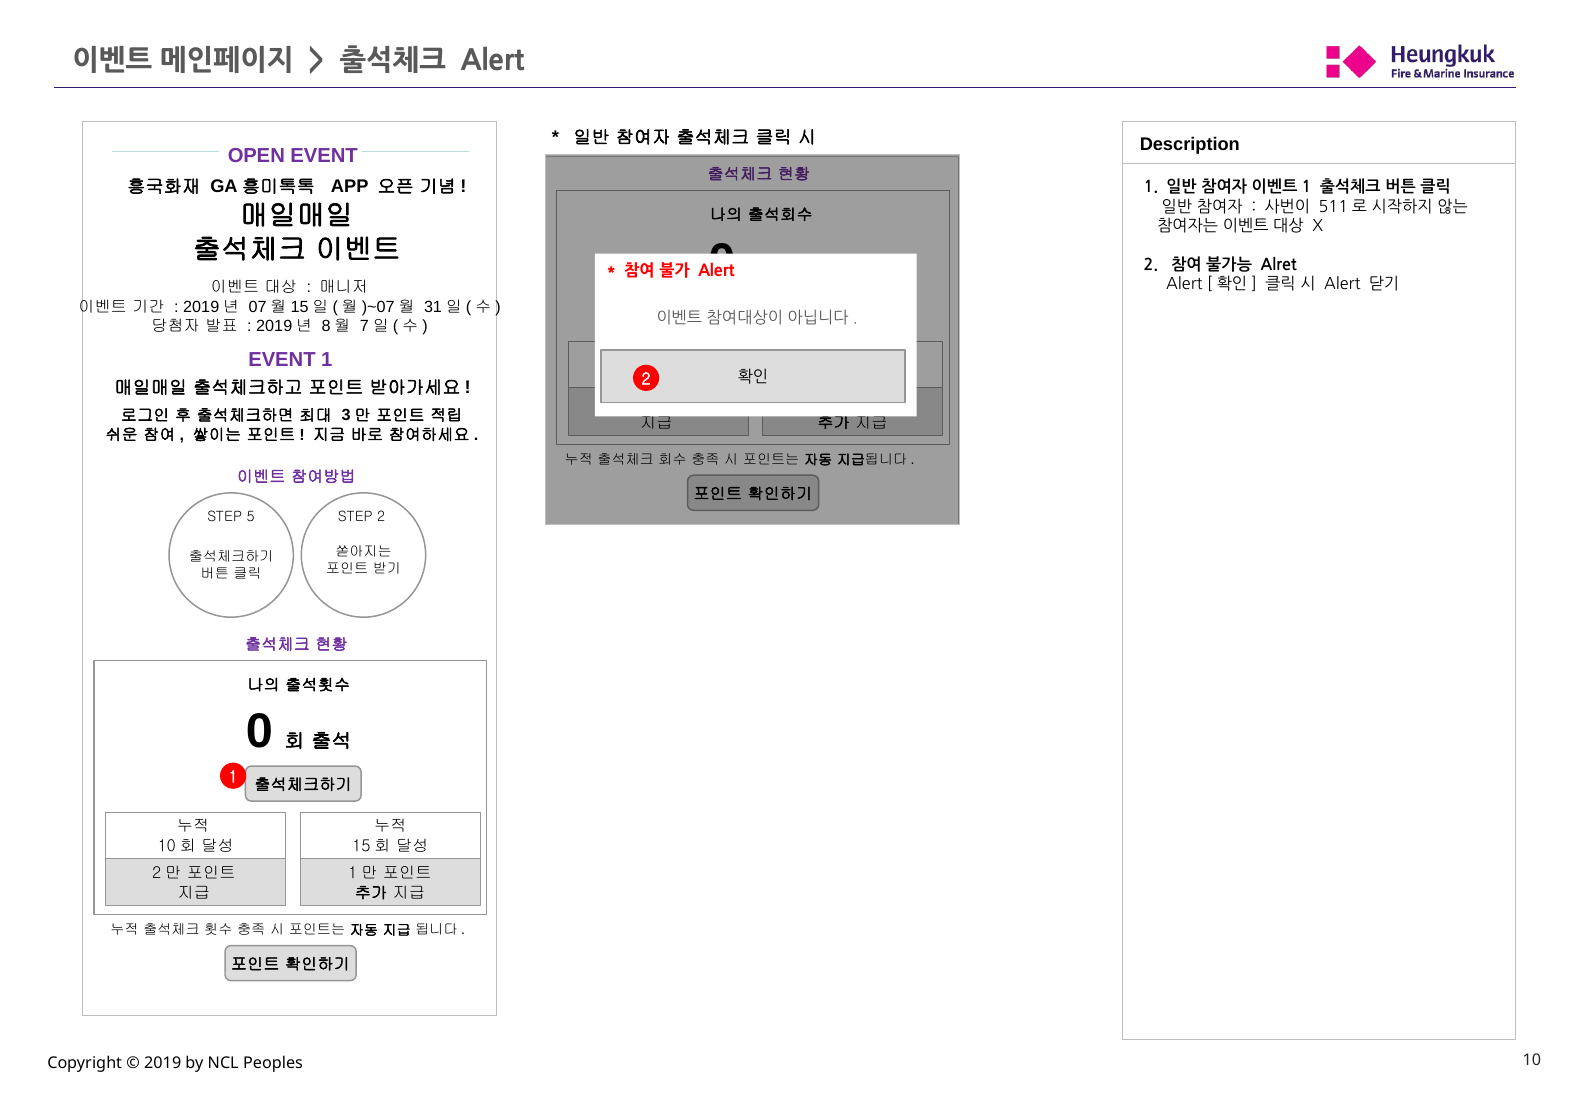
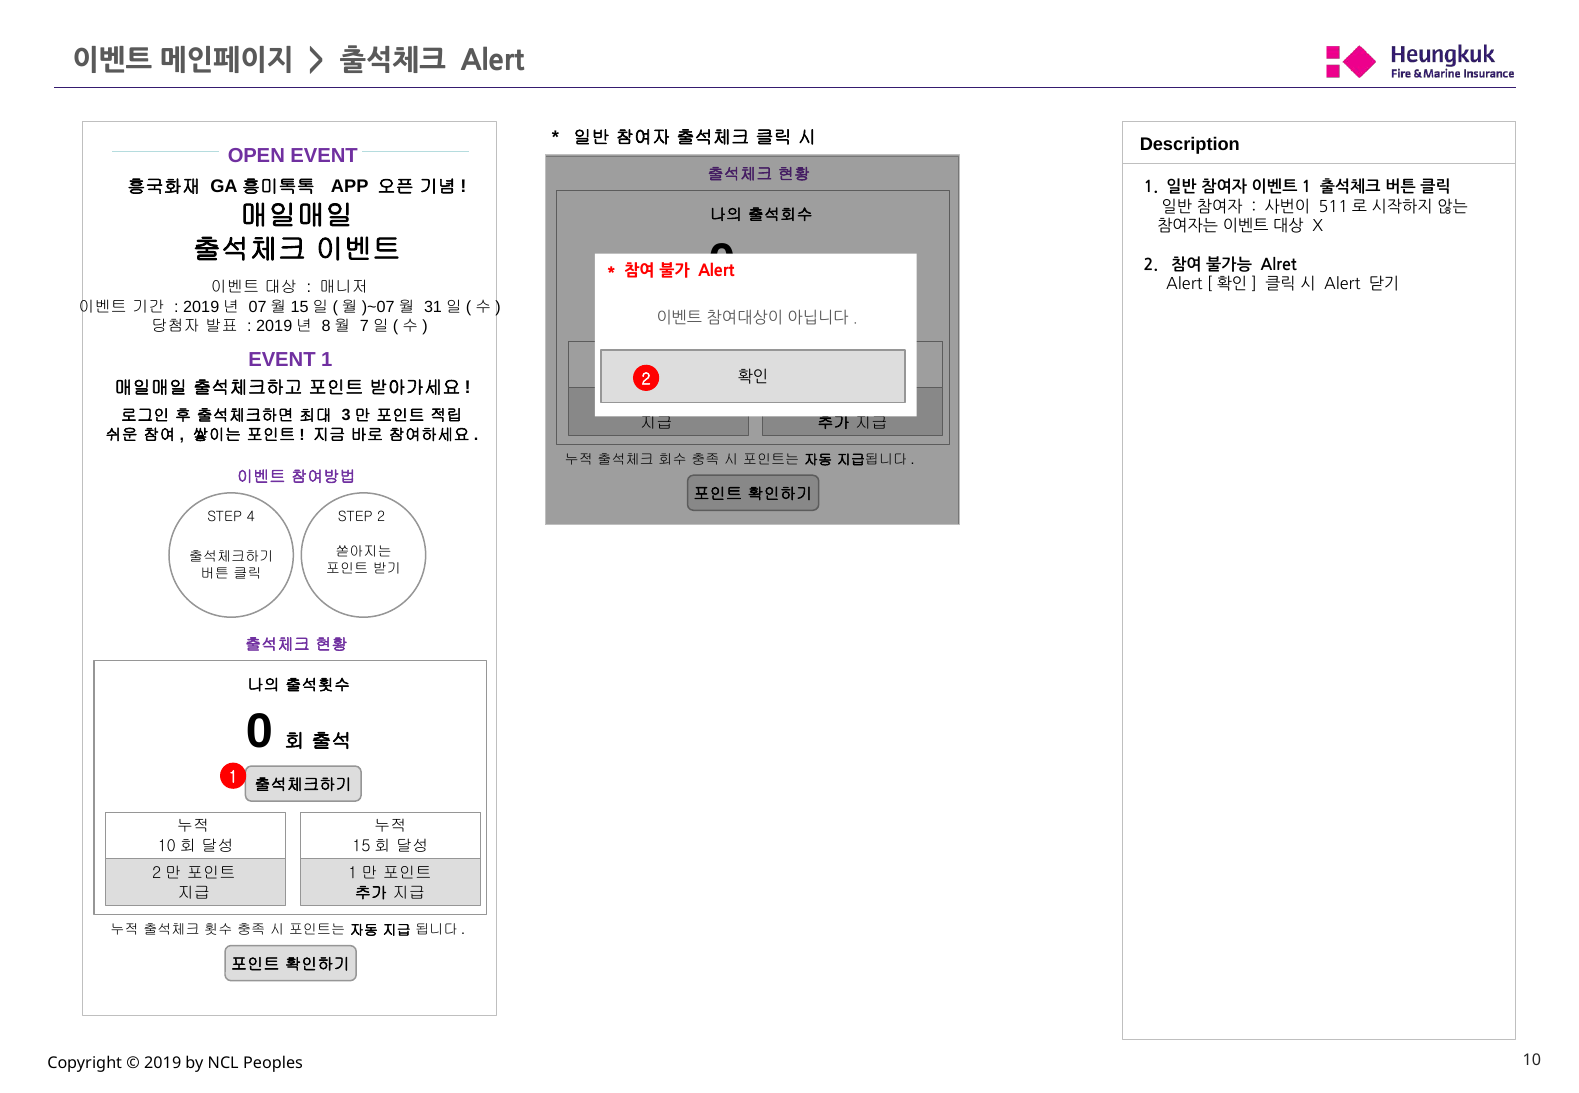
5: 5 -> 4
